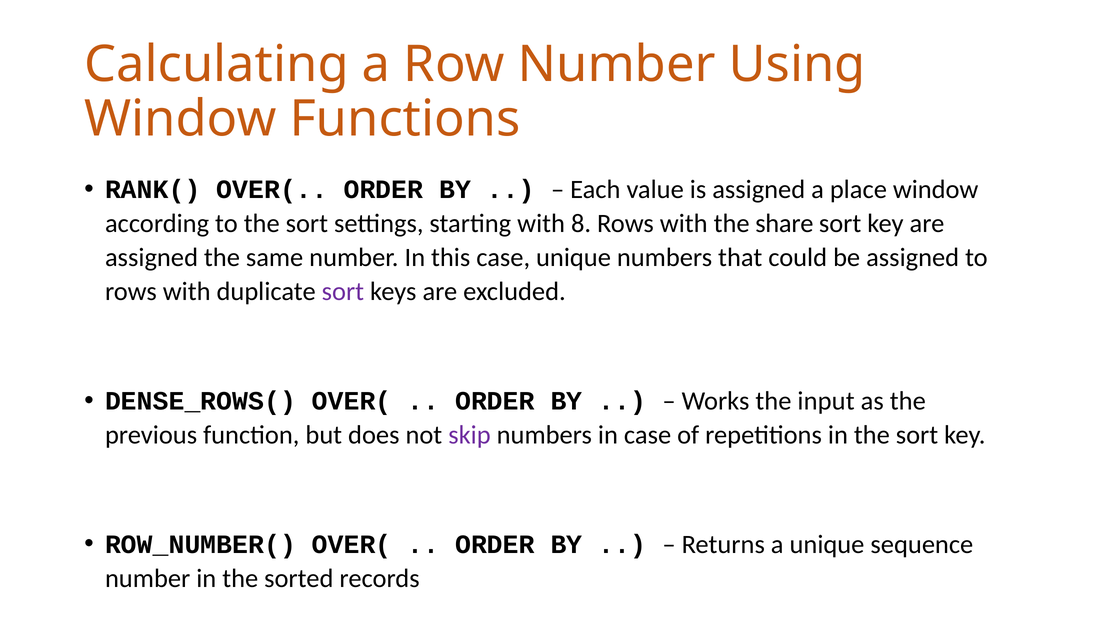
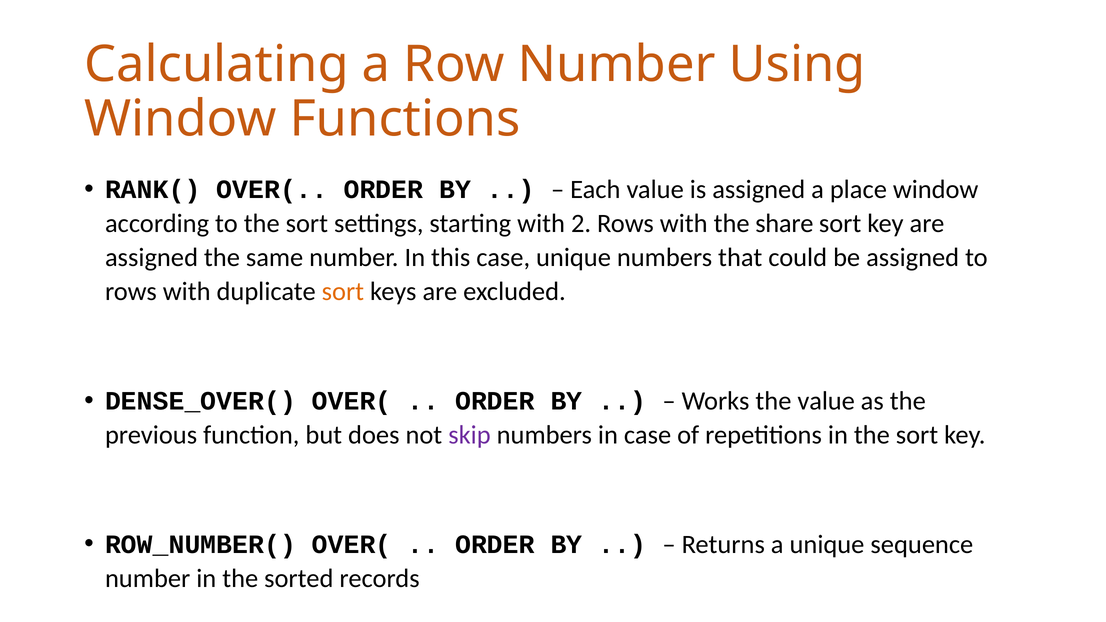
8: 8 -> 2
sort at (343, 292) colour: purple -> orange
DENSE_ROWS(: DENSE_ROWS( -> DENSE_OVER(
the input: input -> value
